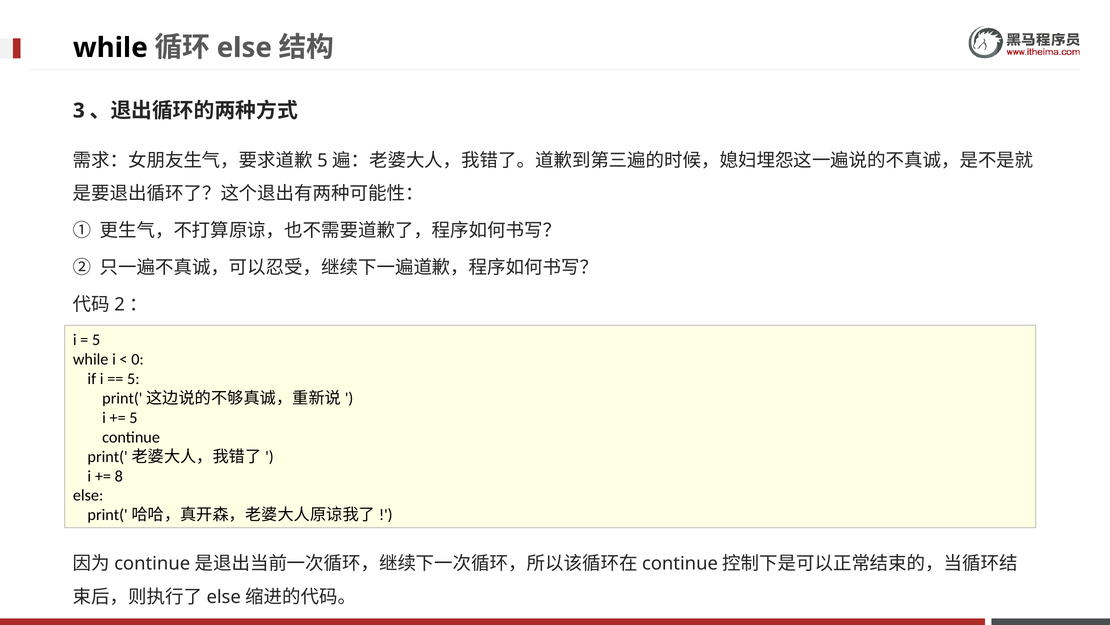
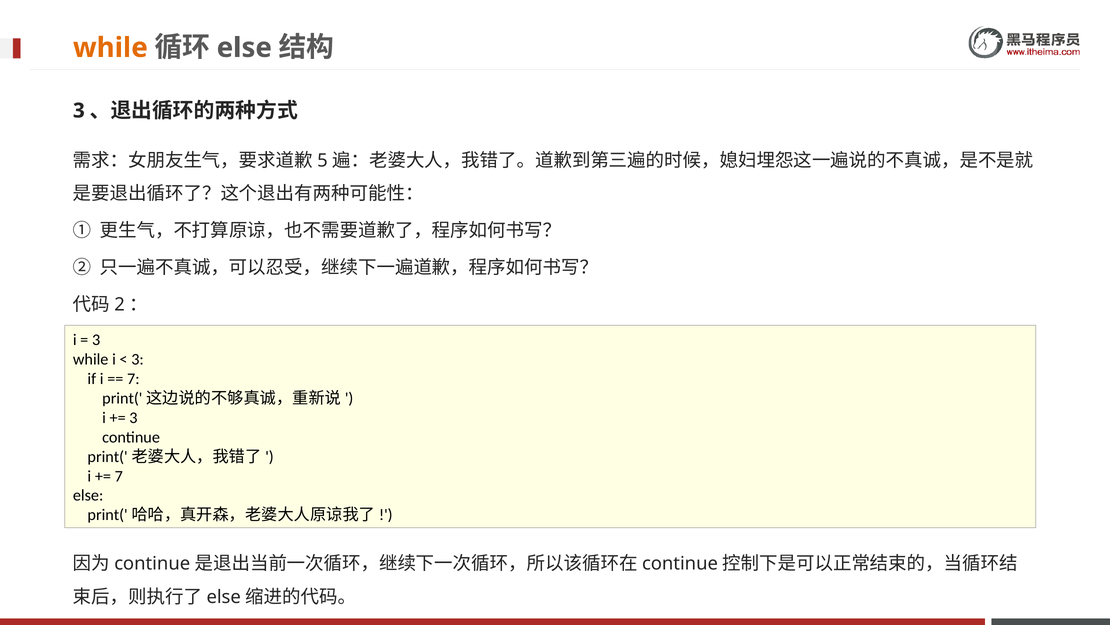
while at (110, 48) colour: black -> orange
5 at (96, 340): 5 -> 3
0 at (138, 359): 0 -> 3
5 at (133, 379): 5 -> 7
5 at (133, 417): 5 -> 3
8 at (119, 476): 8 -> 7
